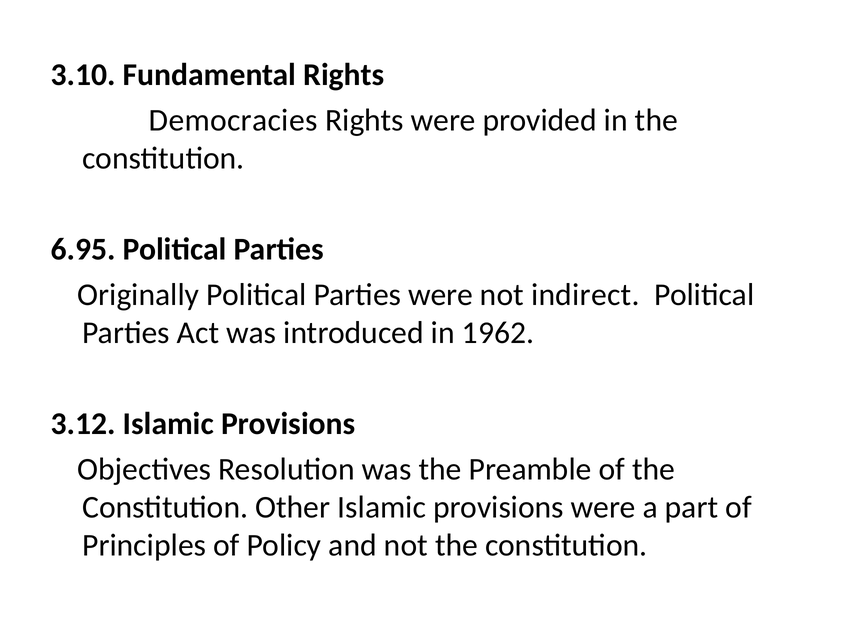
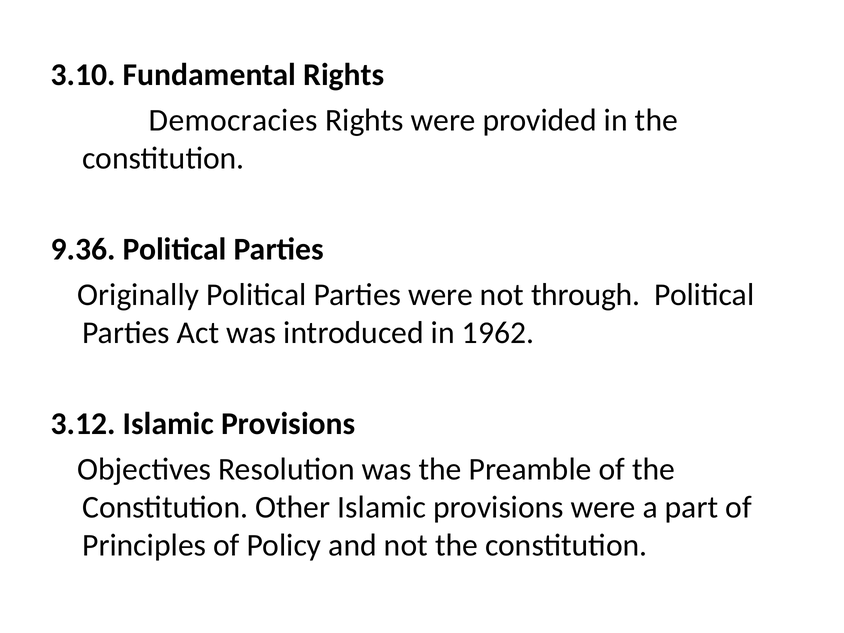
6.95: 6.95 -> 9.36
indirect: indirect -> through
